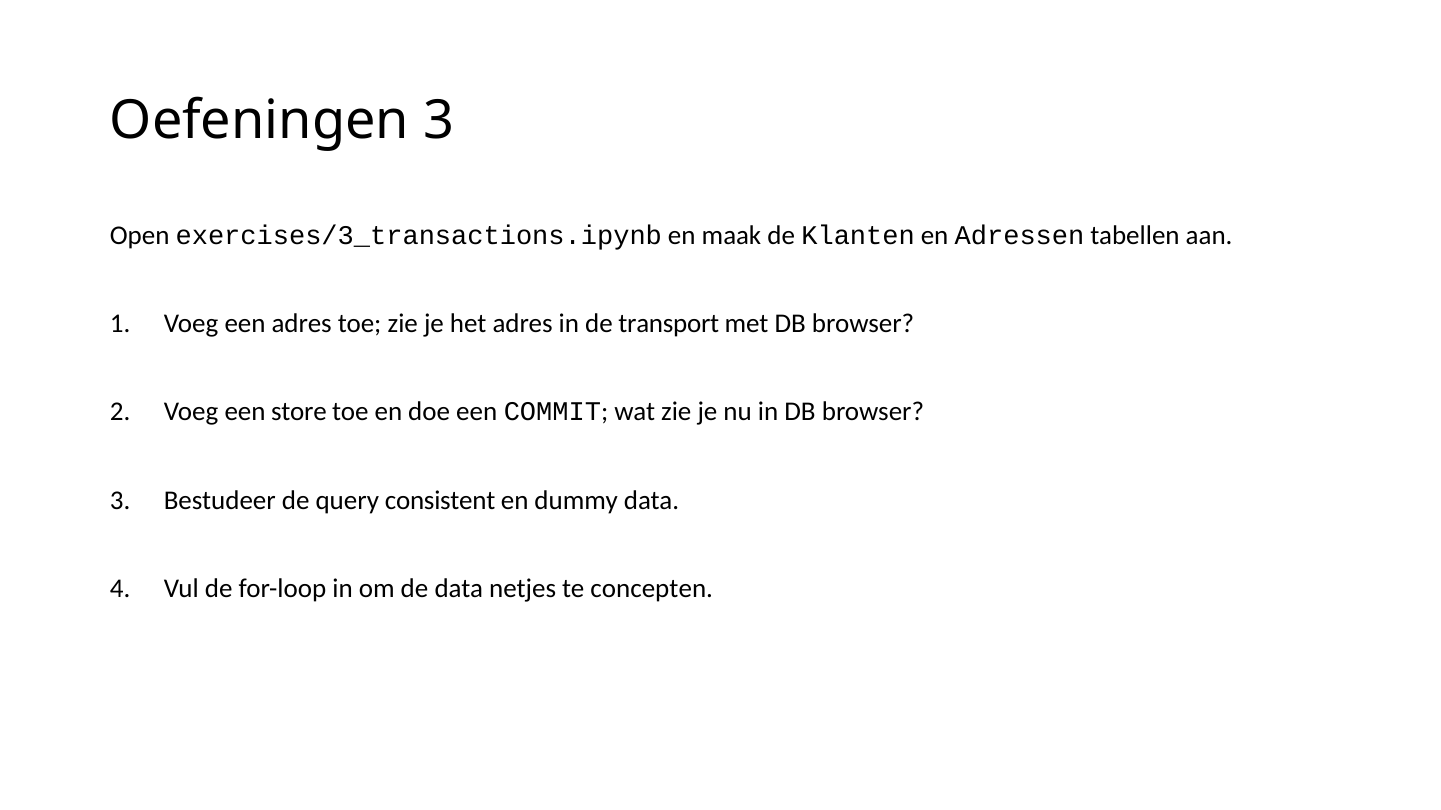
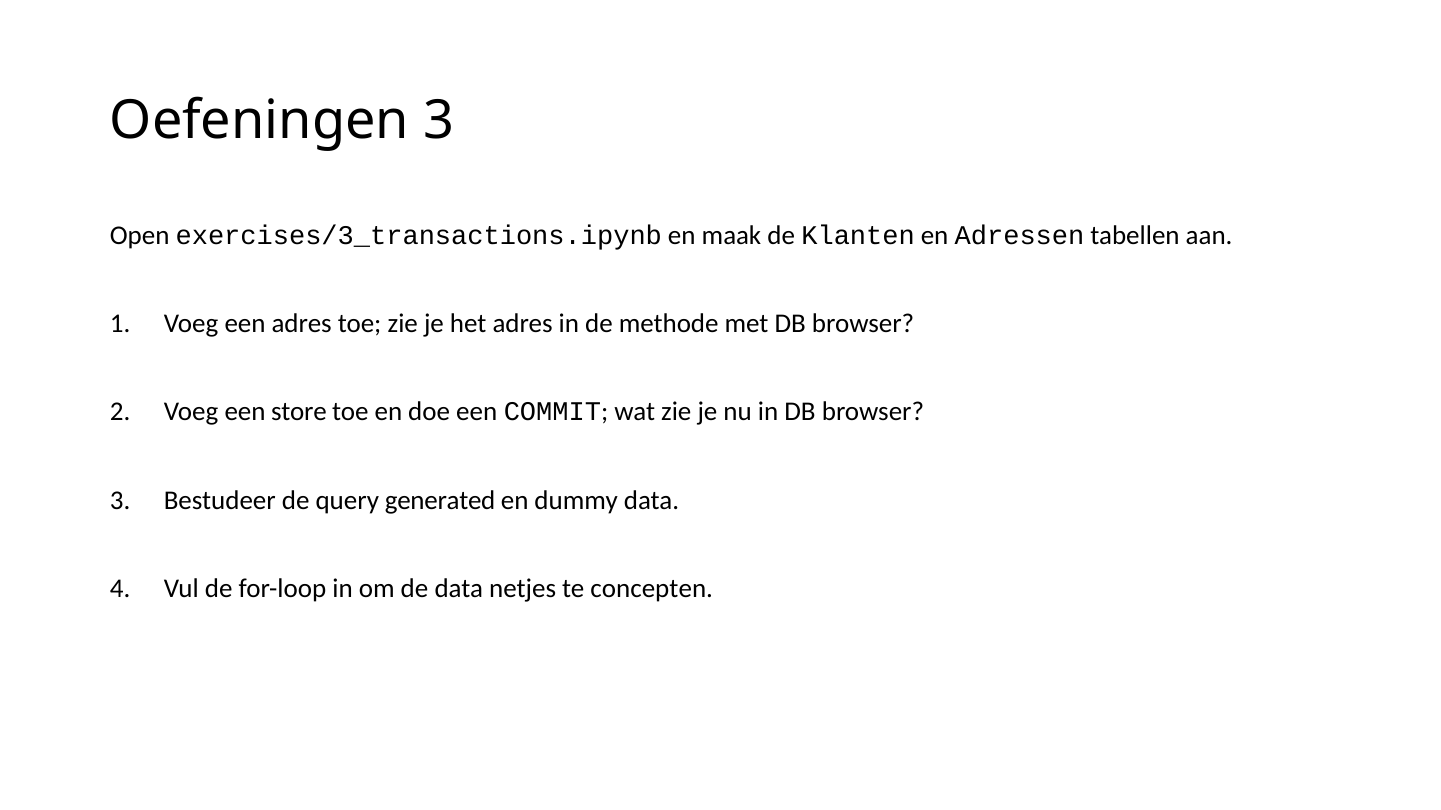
transport: transport -> methode
consistent: consistent -> generated
